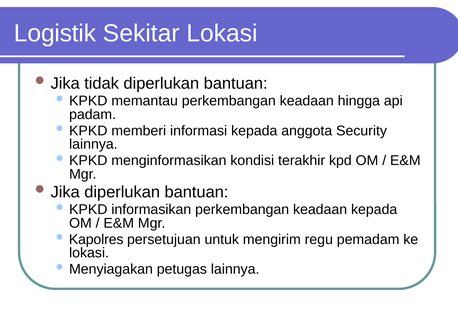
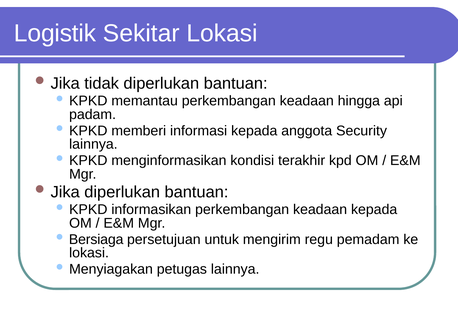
Kapolres: Kapolres -> Bersiaga
